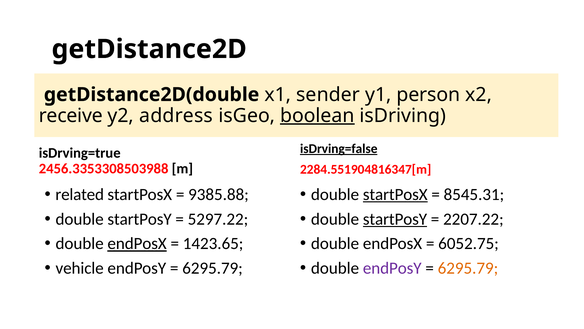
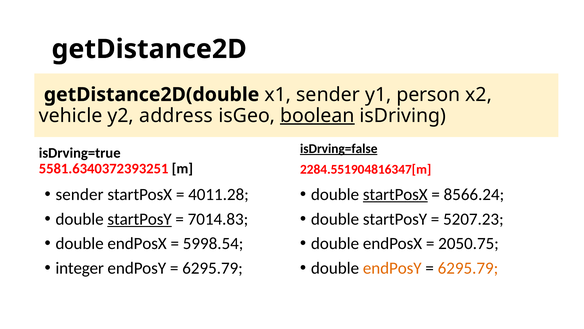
receive: receive -> vehicle
2456.3353308503988: 2456.3353308503988 -> 5581.6340372393251
related at (80, 194): related -> sender
9385.88: 9385.88 -> 4011.28
8545.31: 8545.31 -> 8566.24
startPosY at (140, 219) underline: none -> present
5297.22: 5297.22 -> 7014.83
startPosY at (395, 219) underline: present -> none
2207.22: 2207.22 -> 5207.23
endPosX at (137, 243) underline: present -> none
1423.65: 1423.65 -> 5998.54
6052.75: 6052.75 -> 2050.75
vehicle: vehicle -> integer
endPosY at (392, 268) colour: purple -> orange
